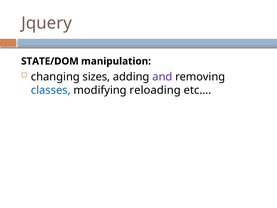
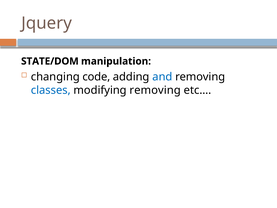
sizes: sizes -> code
and colour: purple -> blue
modifying reloading: reloading -> removing
